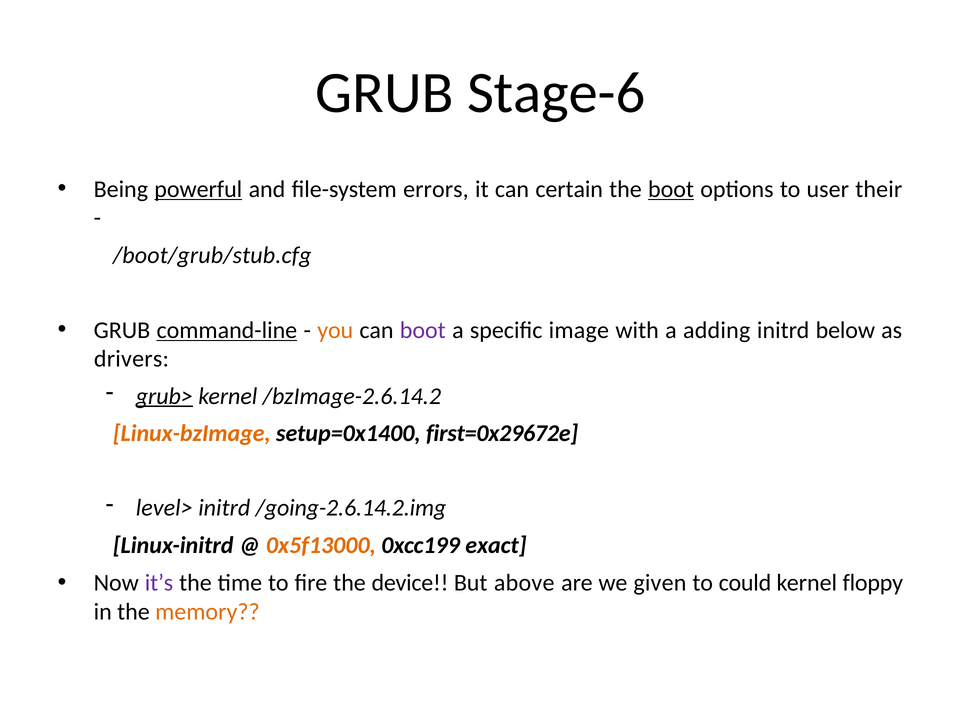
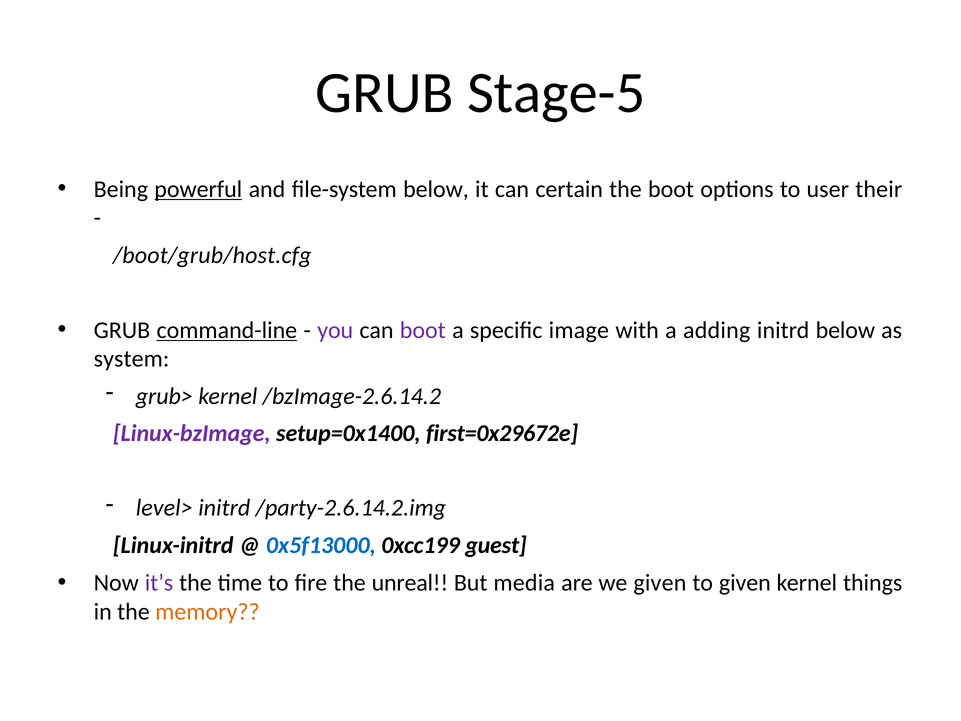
Stage-6: Stage-6 -> Stage-5
file-system errors: errors -> below
boot at (671, 189) underline: present -> none
/boot/grub/stub.cfg: /boot/grub/stub.cfg -> /boot/grub/host.cfg
you colour: orange -> purple
drivers: drivers -> system
grub> underline: present -> none
Linux-bzImage colour: orange -> purple
/going-2.6.14.2.img: /going-2.6.14.2.img -> /party-2.6.14.2.img
0x5f13000 colour: orange -> blue
exact: exact -> guest
device: device -> unreal
above: above -> media
to could: could -> given
floppy: floppy -> things
